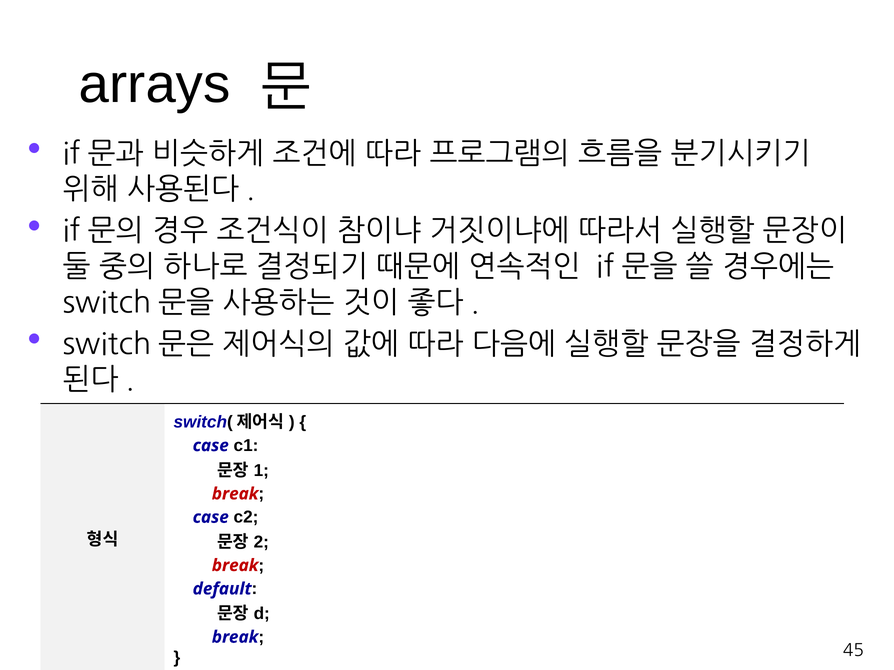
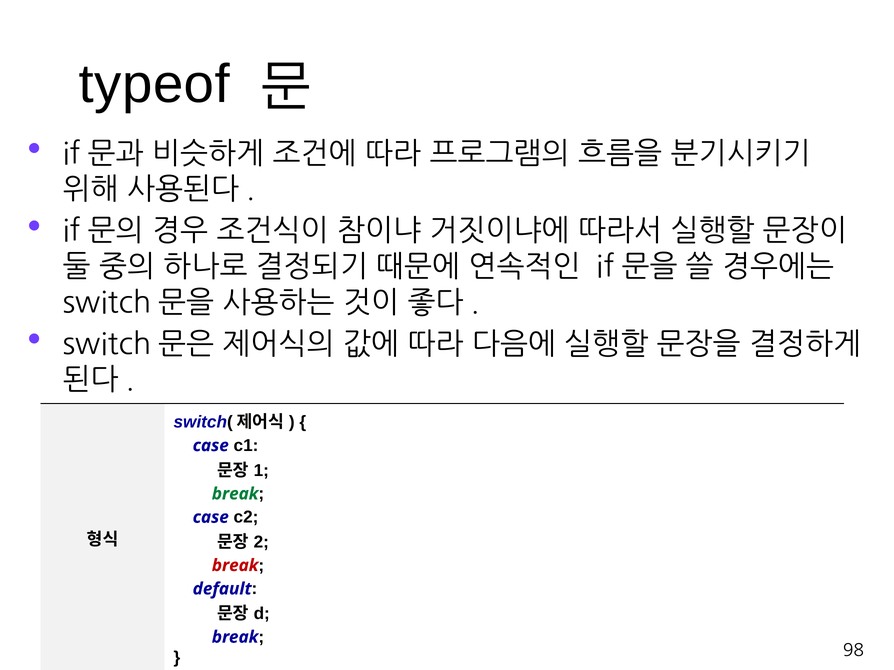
arrays: arrays -> typeof
break at (235, 494) colour: red -> green
45: 45 -> 98
